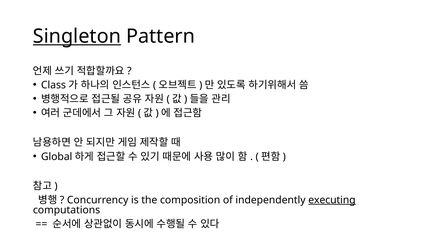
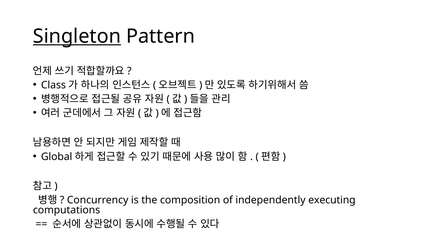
executing underline: present -> none
